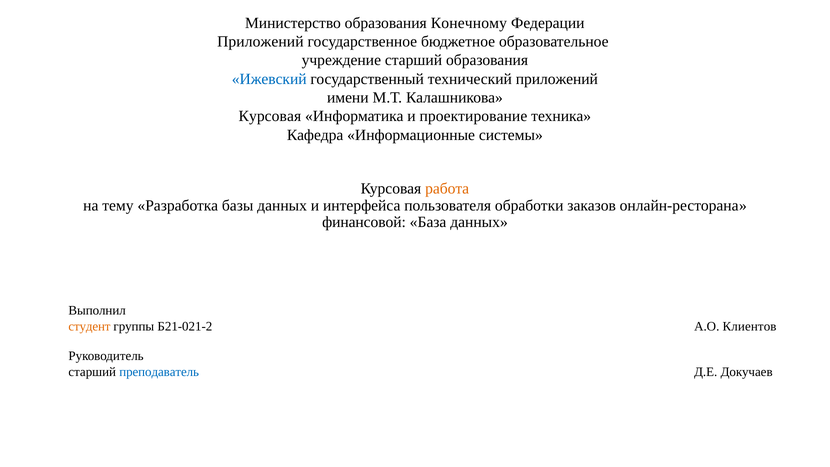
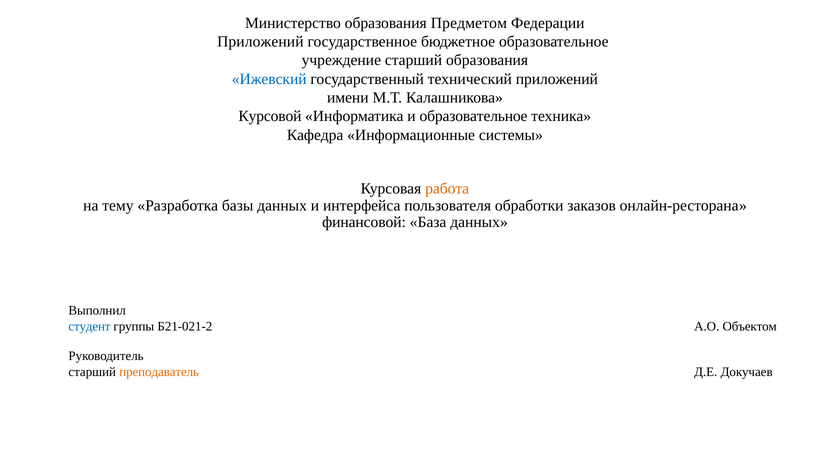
Конечному: Конечному -> Предметом
Курсовая at (270, 116): Курсовая -> Курсовой
и проектирование: проектирование -> образовательное
студент colour: orange -> blue
Клиентов: Клиентов -> Объектом
преподаватель colour: blue -> orange
